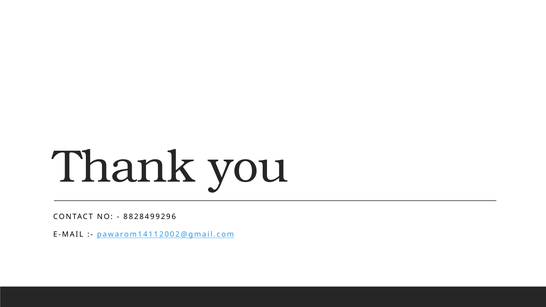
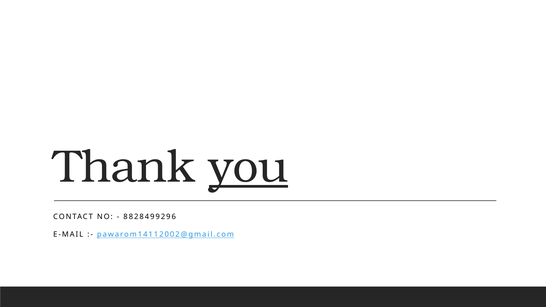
you underline: none -> present
